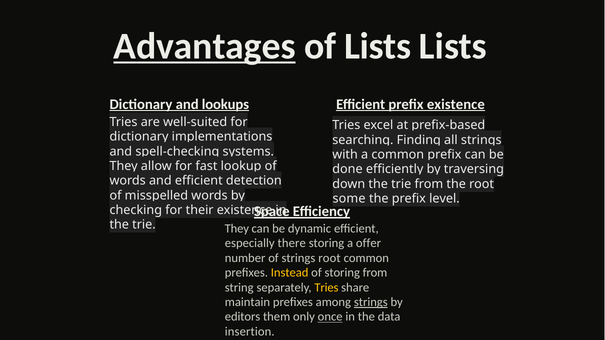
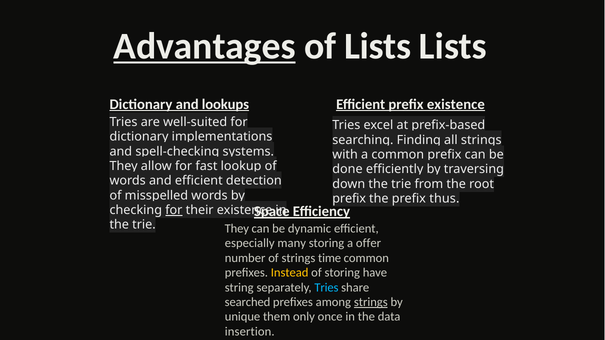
some at (349, 199): some -> prefix
level: level -> thus
for at (174, 210) underline: none -> present
there: there -> many
strings root: root -> time
storing from: from -> have
Tries at (326, 288) colour: yellow -> light blue
maintain: maintain -> searched
editors: editors -> unique
once underline: present -> none
